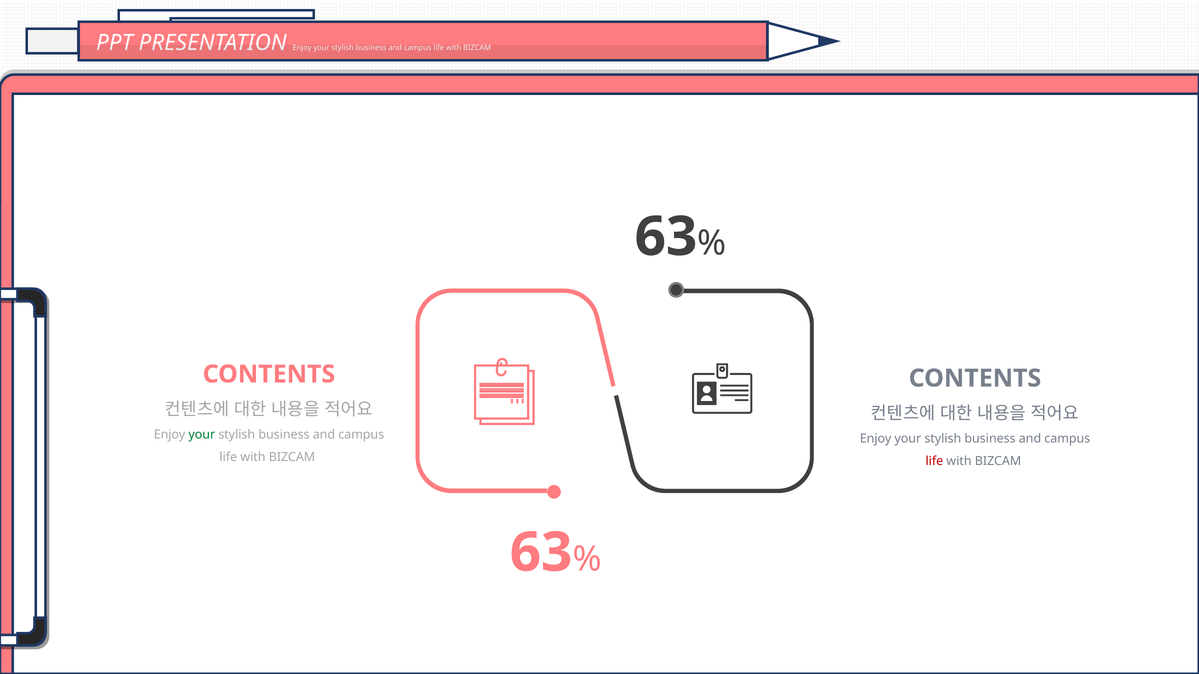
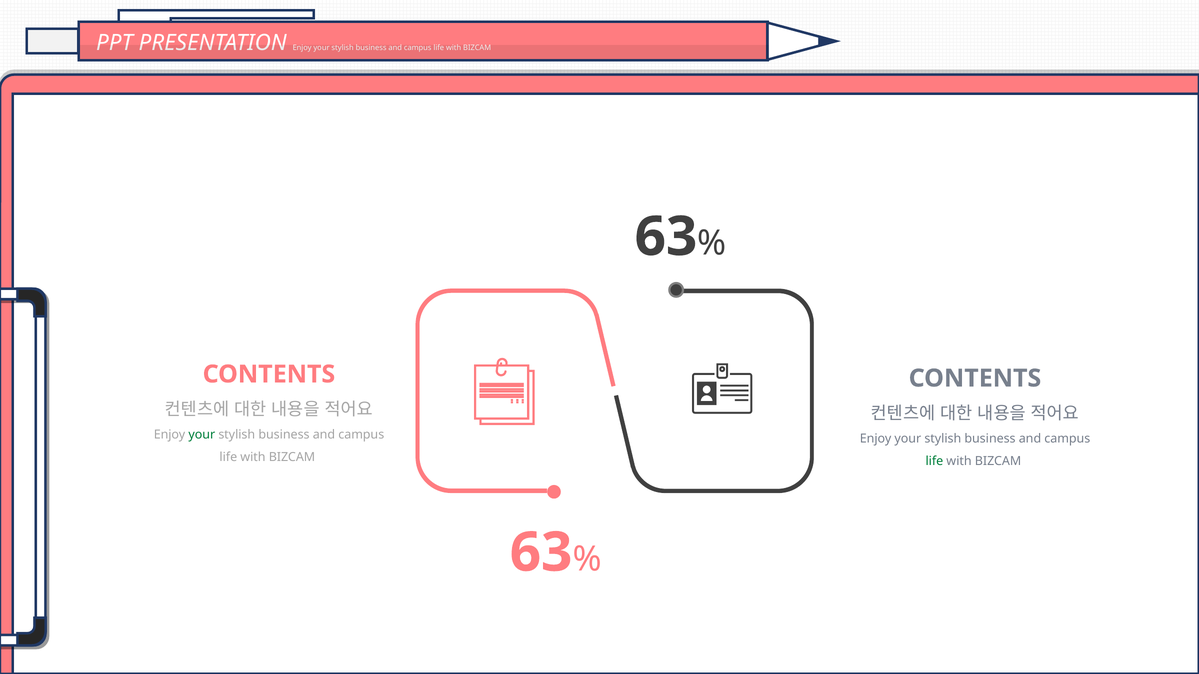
life at (934, 462) colour: red -> green
